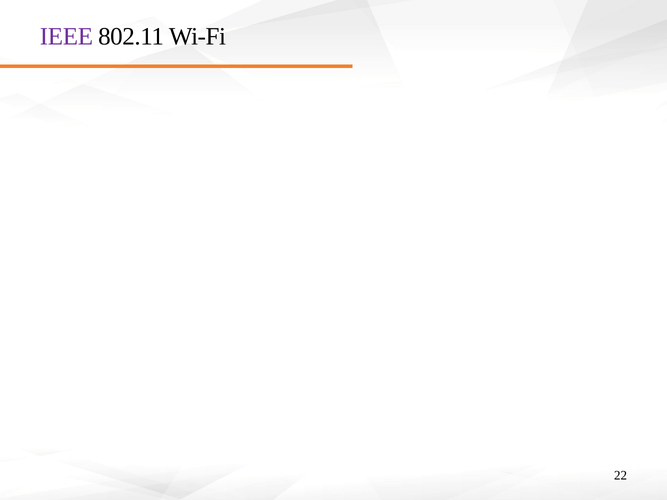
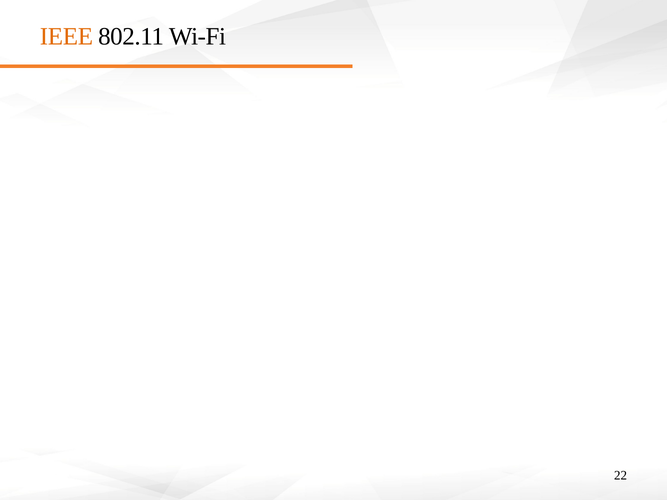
IEEE colour: purple -> orange
